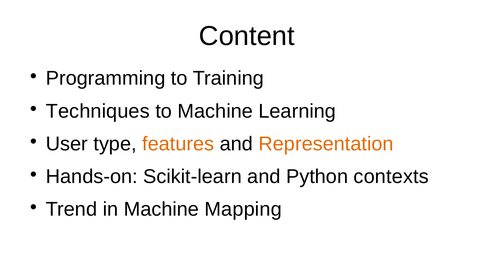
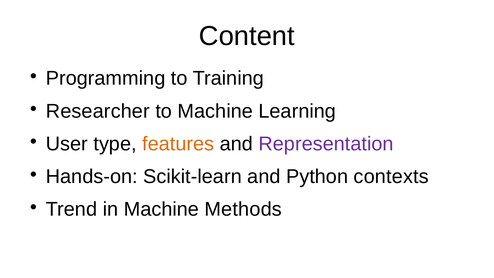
Techniques: Techniques -> Researcher
Representation colour: orange -> purple
Mapping: Mapping -> Methods
